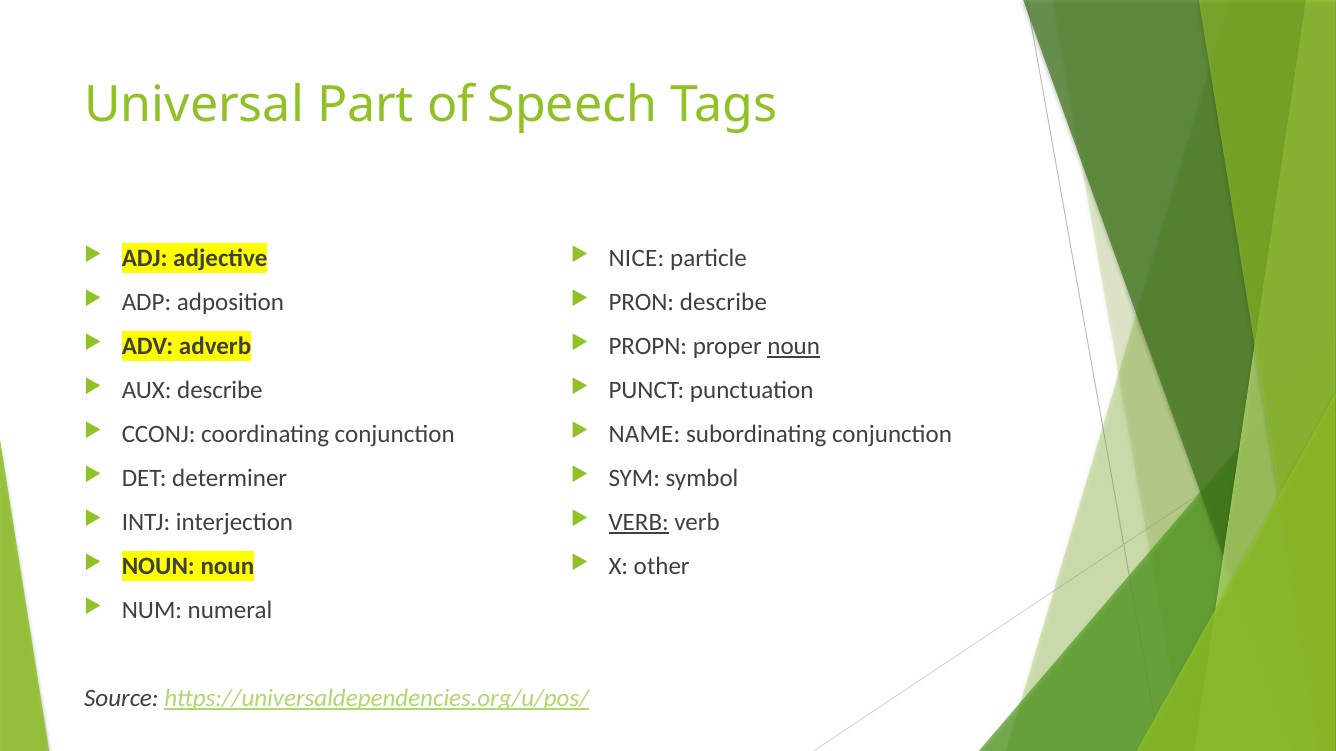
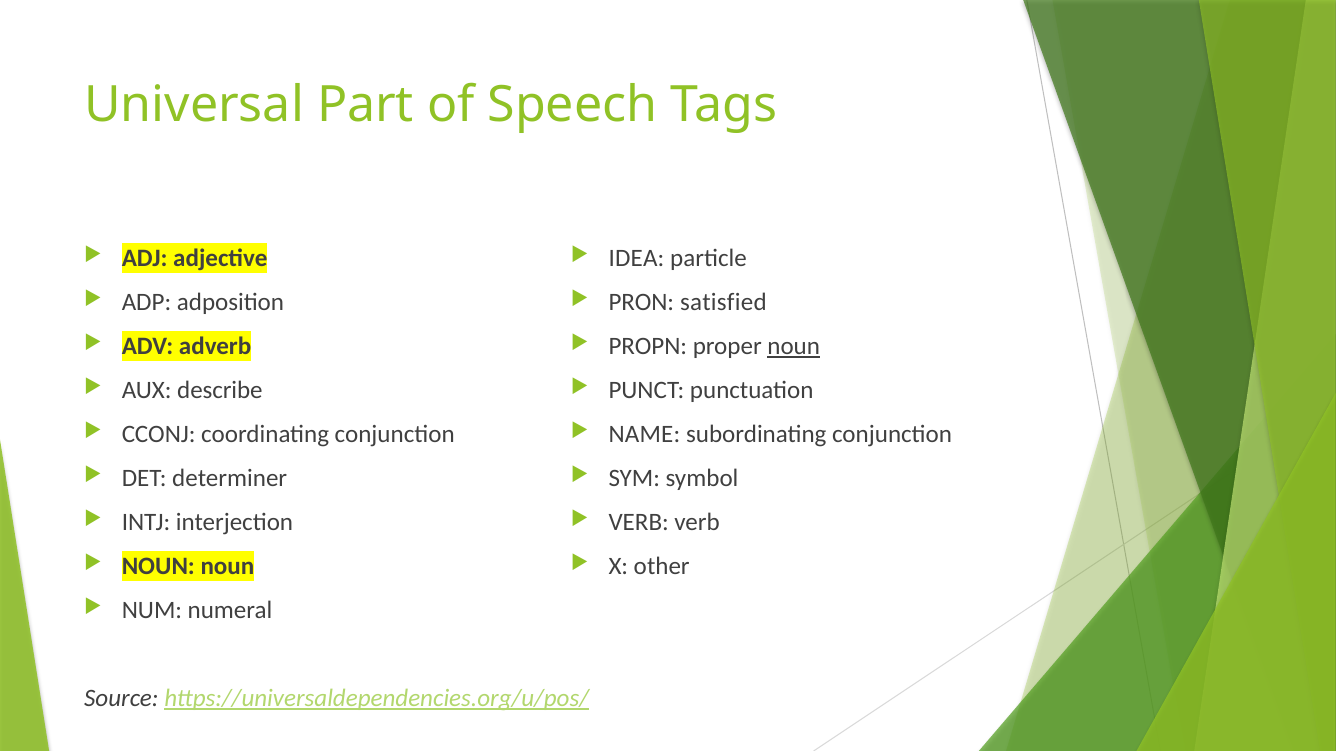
NICE: NICE -> IDEA
PRON describe: describe -> satisfied
VERB at (639, 522) underline: present -> none
